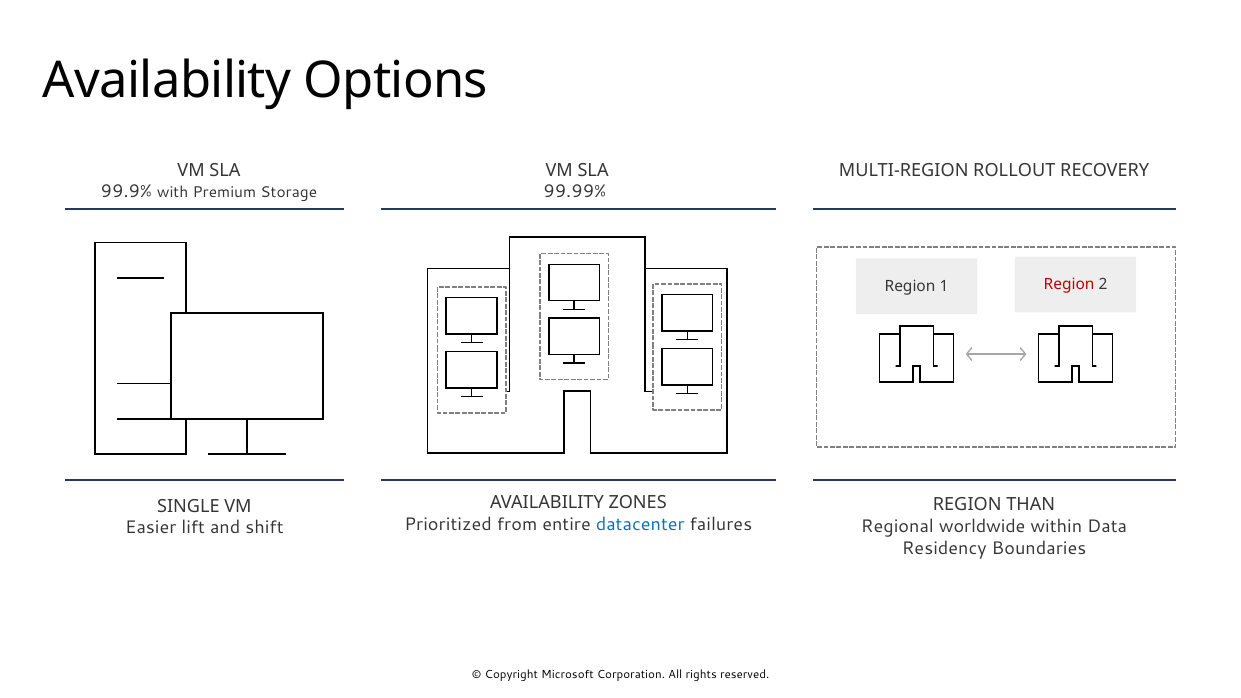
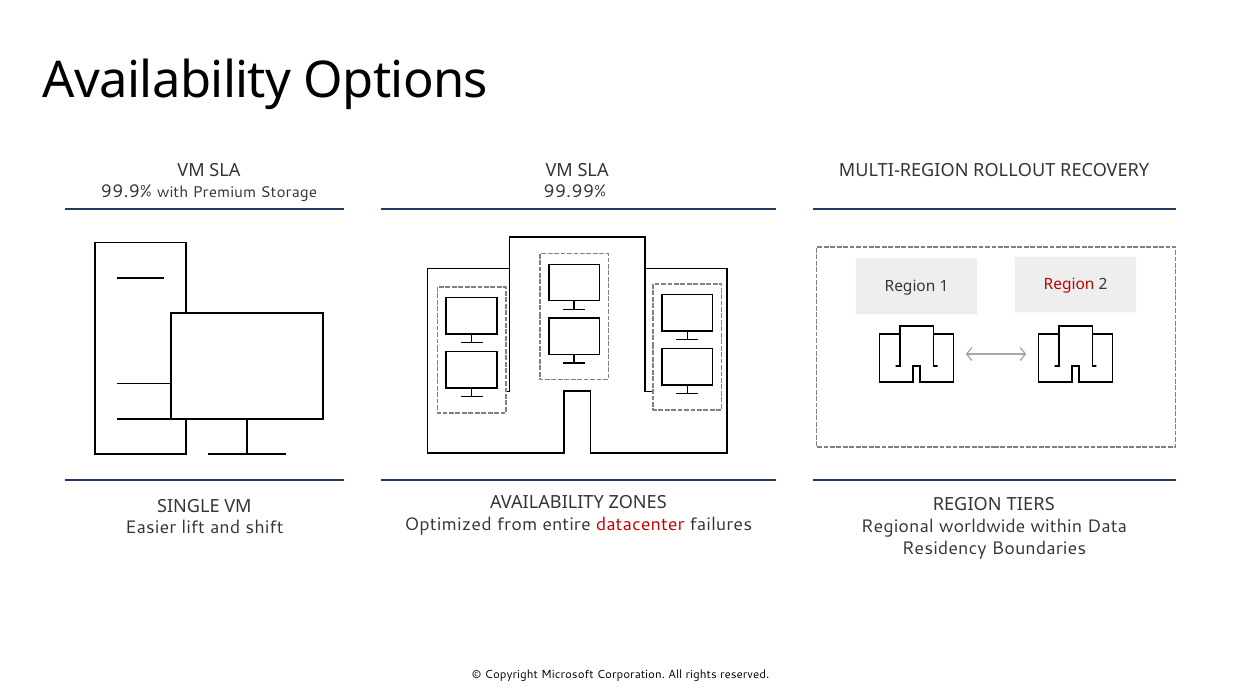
THAN: THAN -> TIERS
Prioritized: Prioritized -> Optimized
datacenter colour: blue -> red
